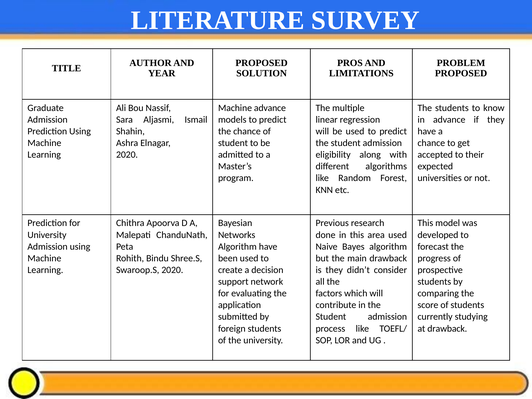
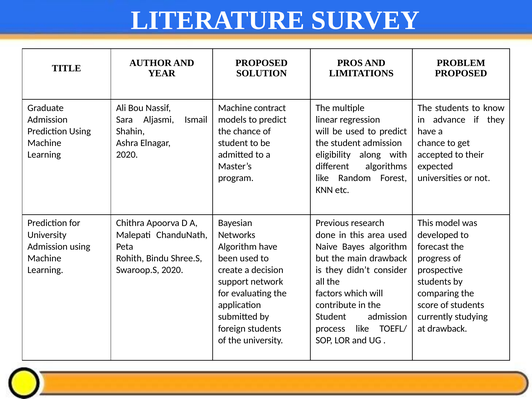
Machine advance: advance -> contract
